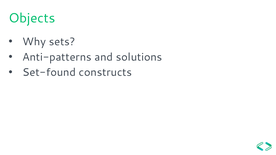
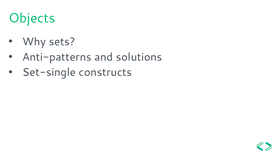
Set-found: Set-found -> Set-single
